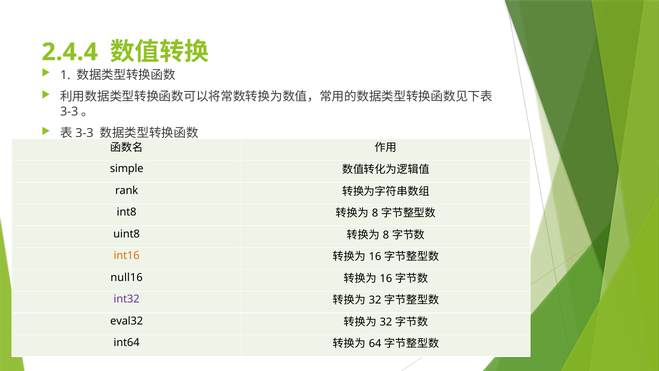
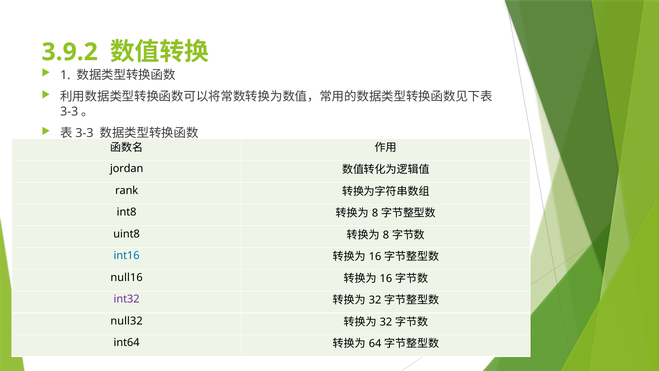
2.4.4: 2.4.4 -> 3.9.2
simple: simple -> jordan
int16 colour: orange -> blue
eval32: eval32 -> null32
